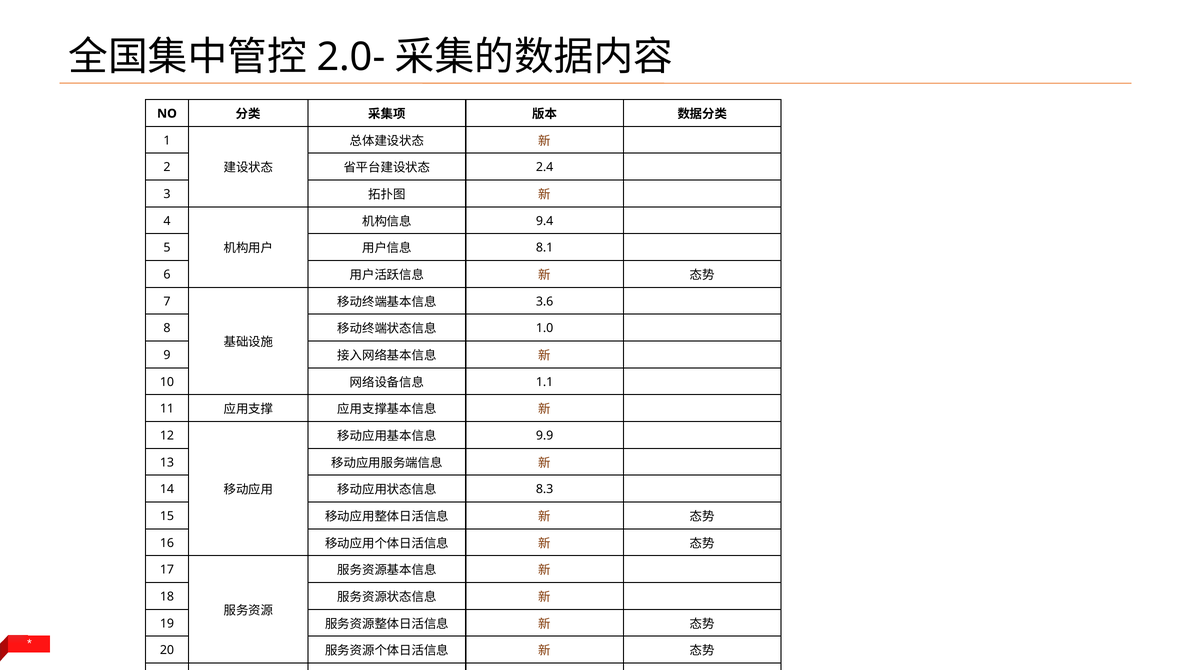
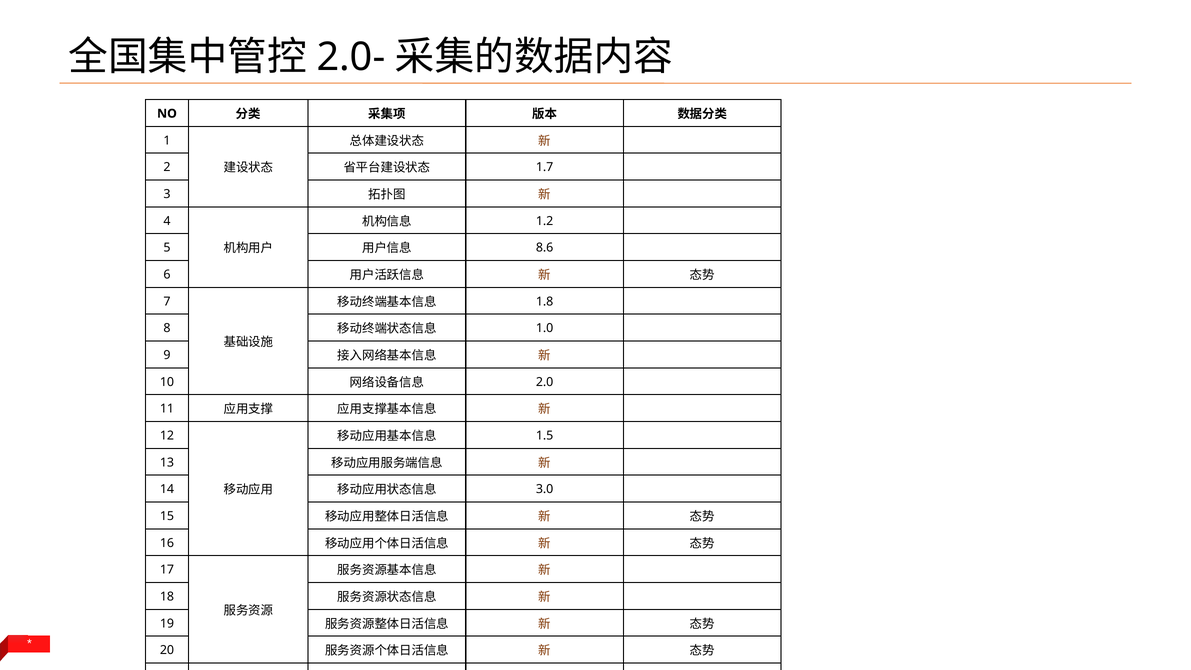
2.4: 2.4 -> 1.7
9.4: 9.4 -> 1.2
8.1: 8.1 -> 8.6
3.6: 3.6 -> 1.8
1.1: 1.1 -> 2.0
9.9: 9.9 -> 1.5
8.3: 8.3 -> 3.0
